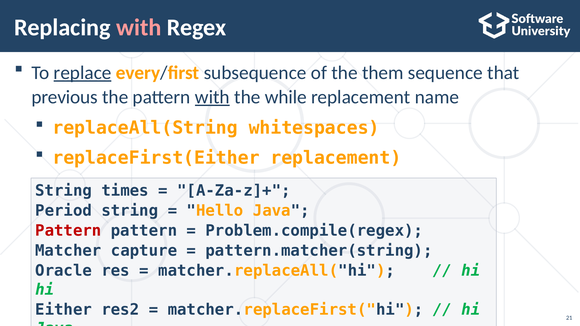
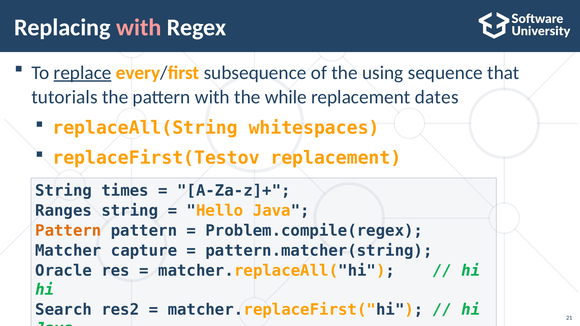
them: them -> using
previous: previous -> tutorials
with at (212, 97) underline: present -> none
name: name -> dates
replaceFirst(Either: replaceFirst(Either -> replaceFirst(Testov
Period: Period -> Ranges
Pattern at (68, 231) colour: red -> orange
Either: Either -> Search
